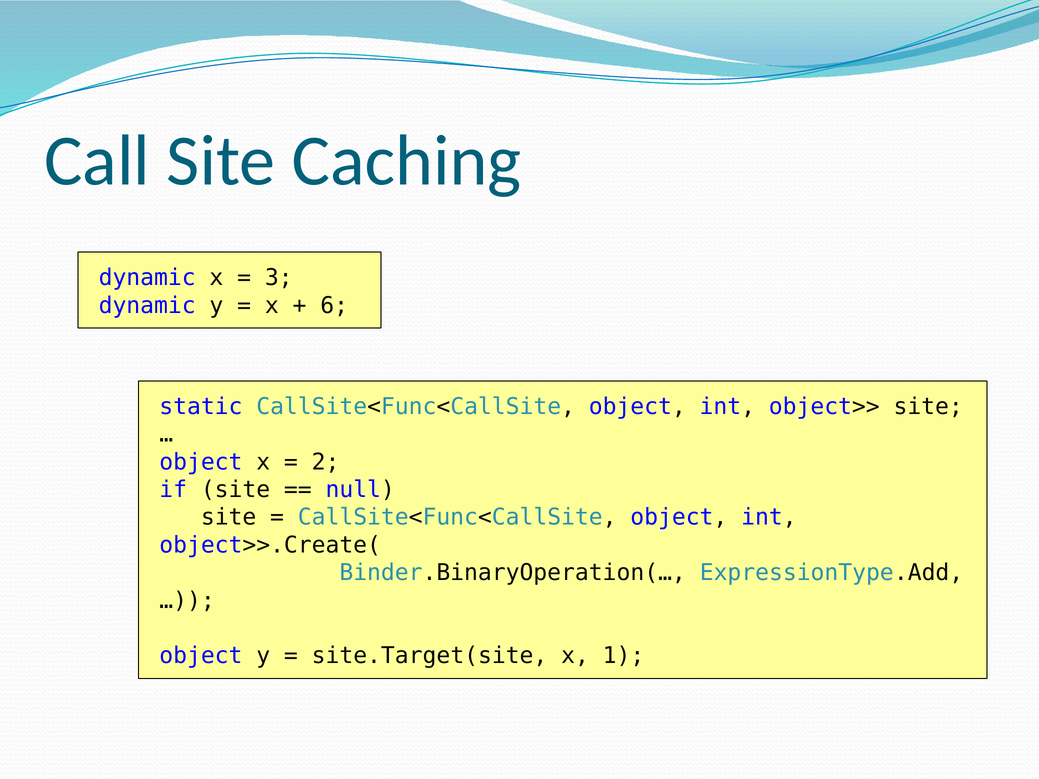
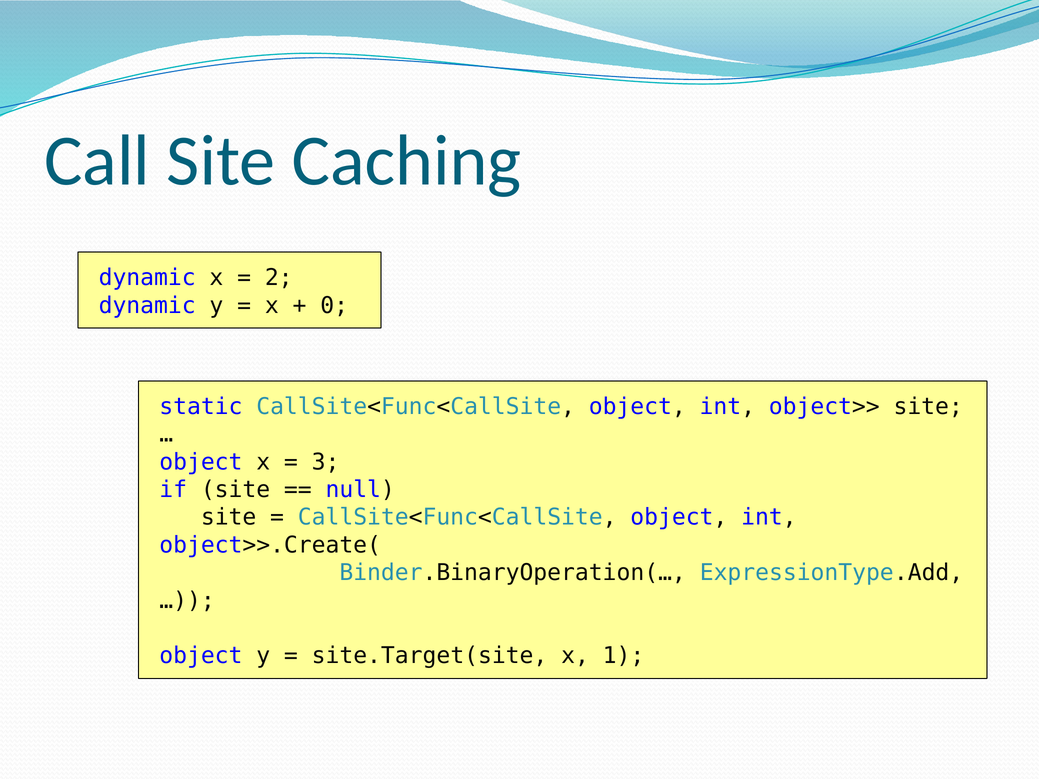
3: 3 -> 2
6: 6 -> 0
2: 2 -> 3
